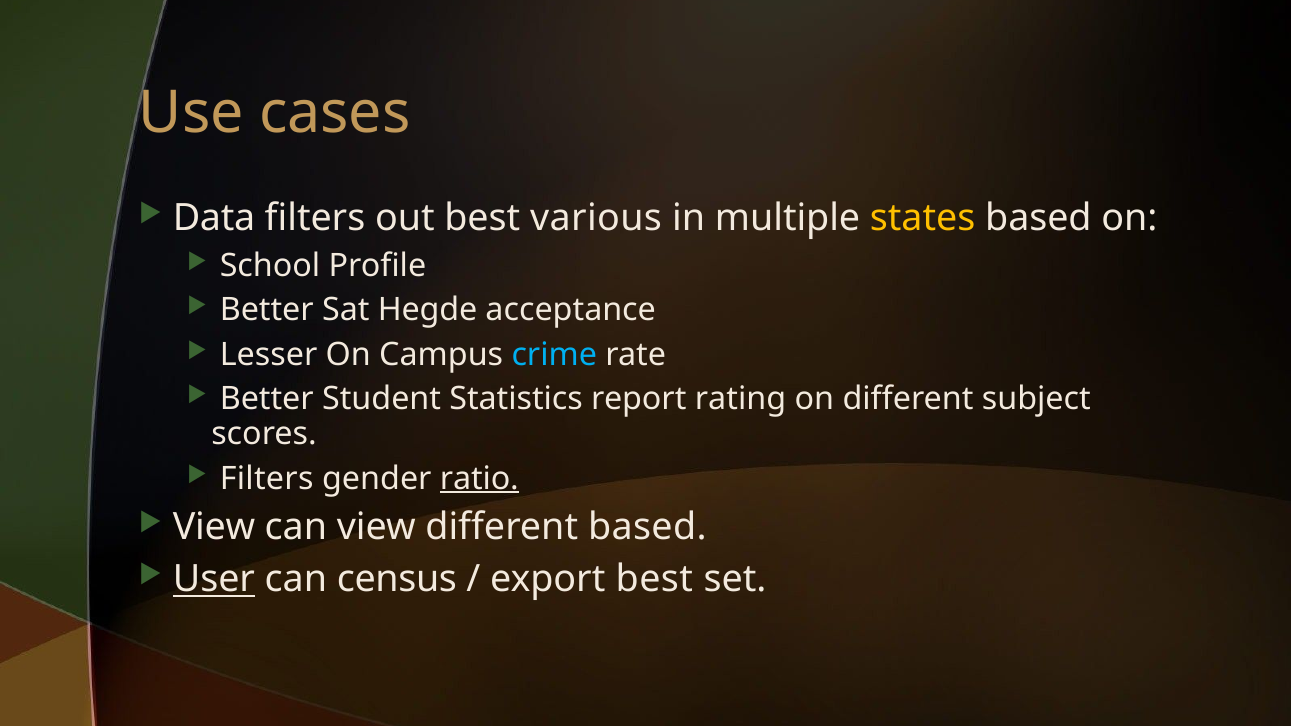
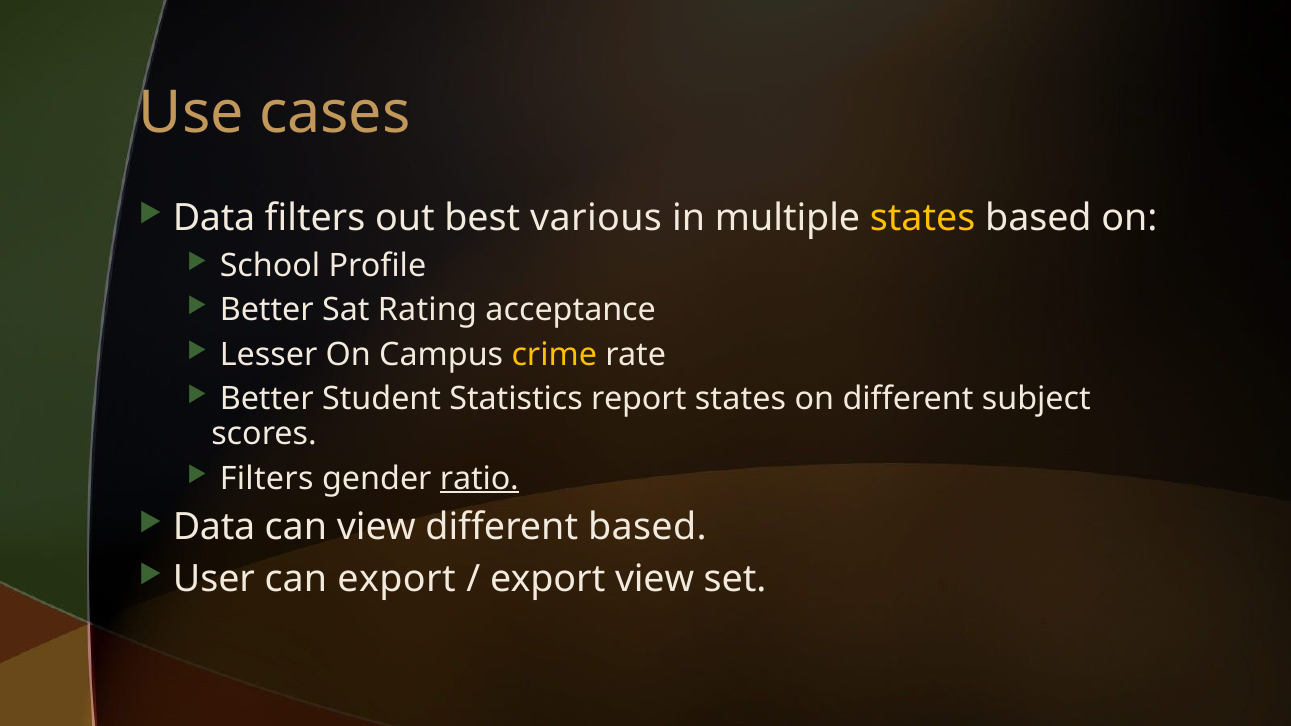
Hegde: Hegde -> Rating
crime colour: light blue -> yellow
report rating: rating -> states
View at (214, 528): View -> Data
User underline: present -> none
can census: census -> export
export best: best -> view
